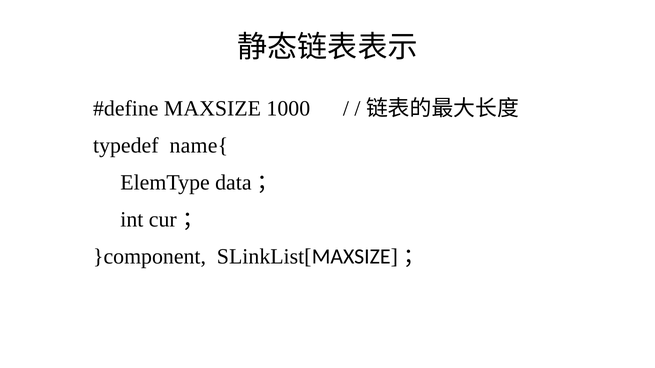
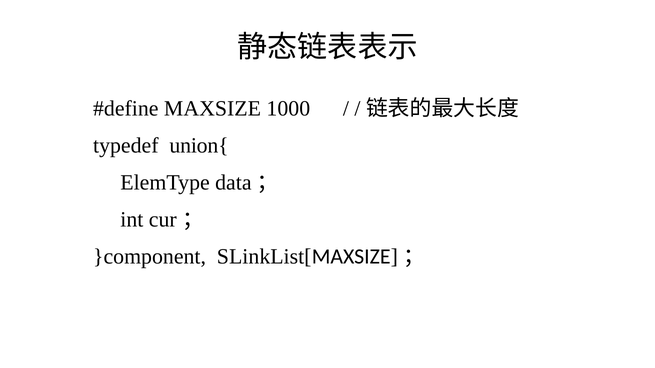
name{: name{ -> union{
